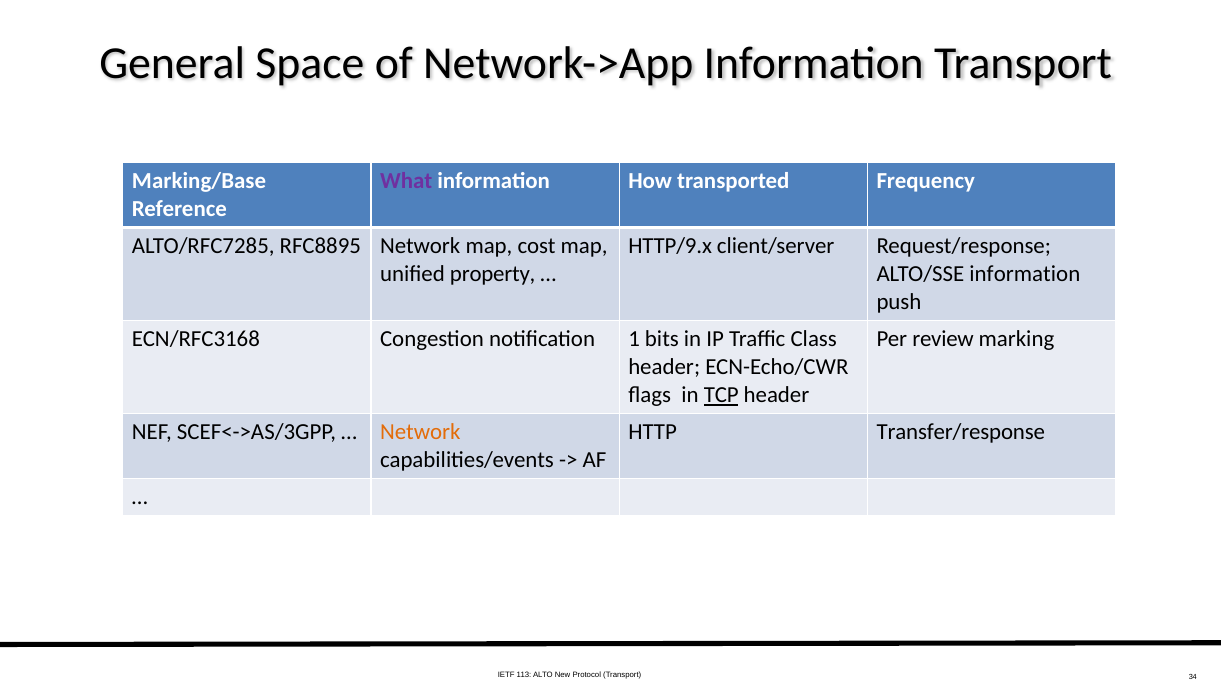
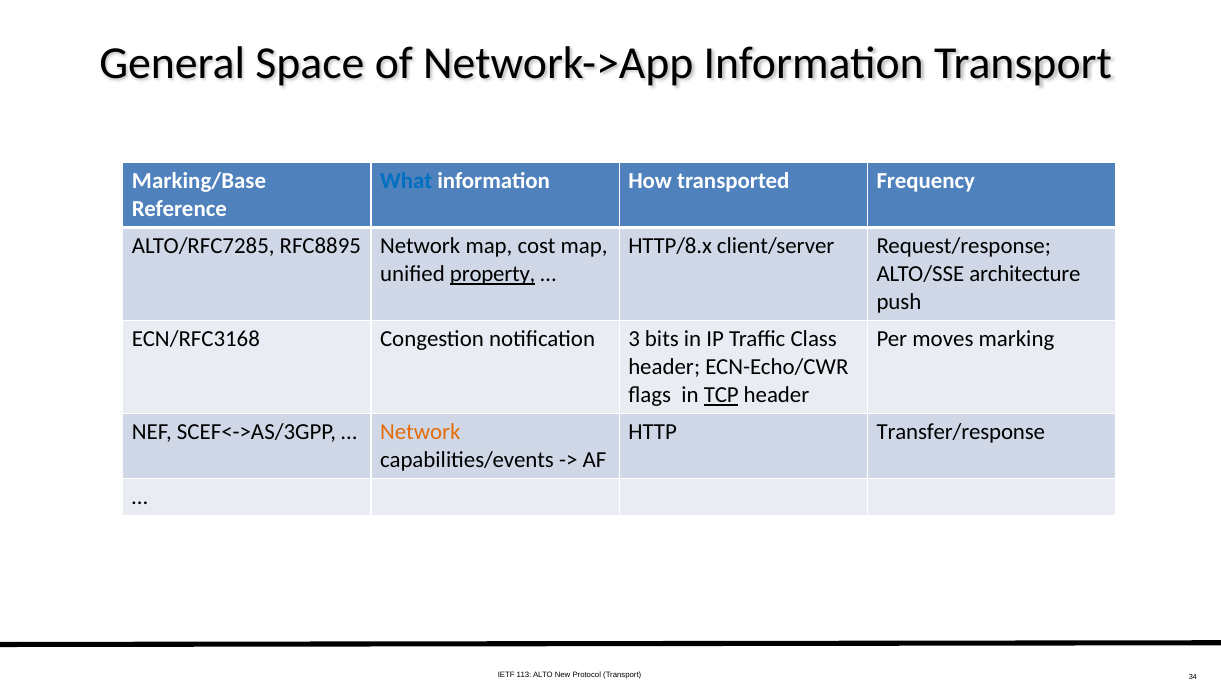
What colour: purple -> blue
HTTP/9.x: HTTP/9.x -> HTTP/8.x
property underline: none -> present
ALTO/SSE information: information -> architecture
1: 1 -> 3
review: review -> moves
